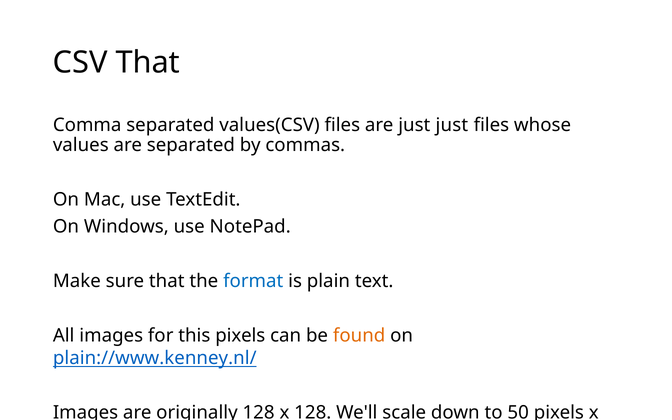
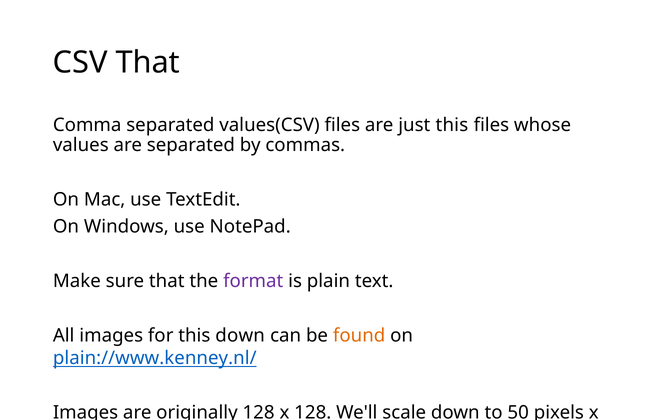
just just: just -> this
format colour: blue -> purple
this pixels: pixels -> down
